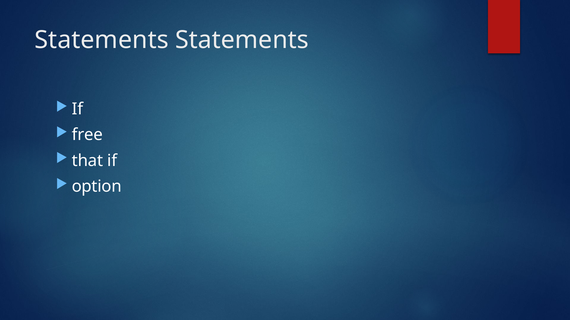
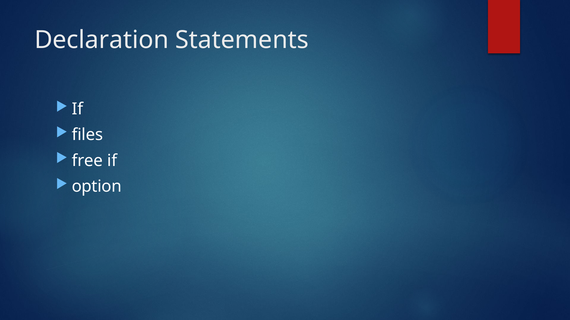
Statements at (102, 40): Statements -> Declaration
free: free -> files
that: that -> free
